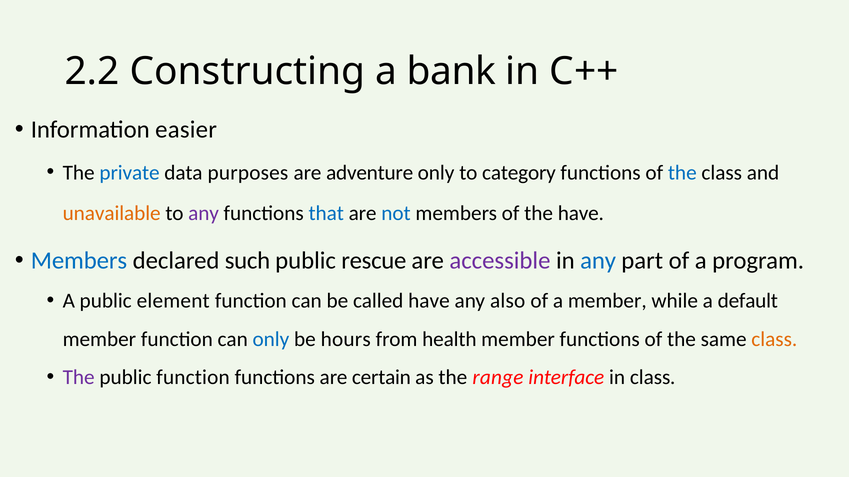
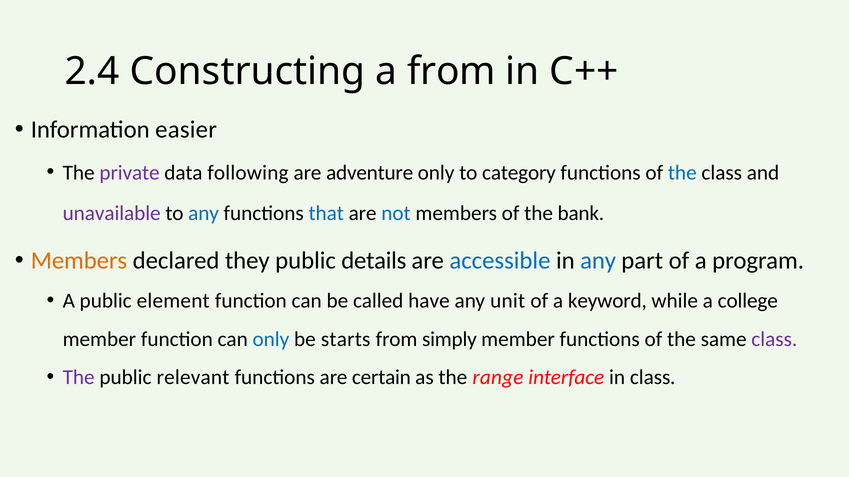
2.2: 2.2 -> 2.4
a bank: bank -> from
private colour: blue -> purple
purposes: purposes -> following
unavailable colour: orange -> purple
any at (204, 214) colour: purple -> blue
the have: have -> bank
Members at (79, 261) colour: blue -> orange
such: such -> they
rescue: rescue -> details
accessible colour: purple -> blue
also: also -> unit
a member: member -> keyword
default: default -> college
hours: hours -> starts
health: health -> simply
class at (774, 340) colour: orange -> purple
public function: function -> relevant
